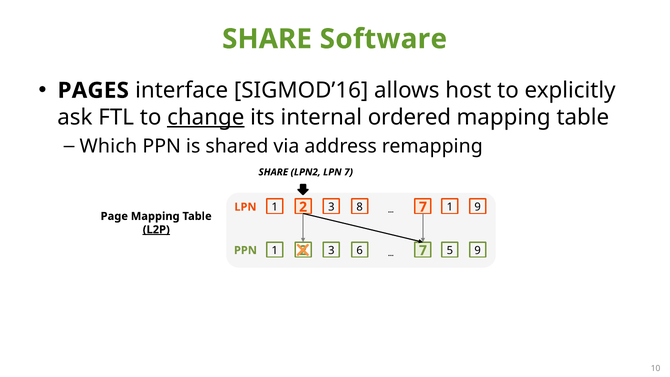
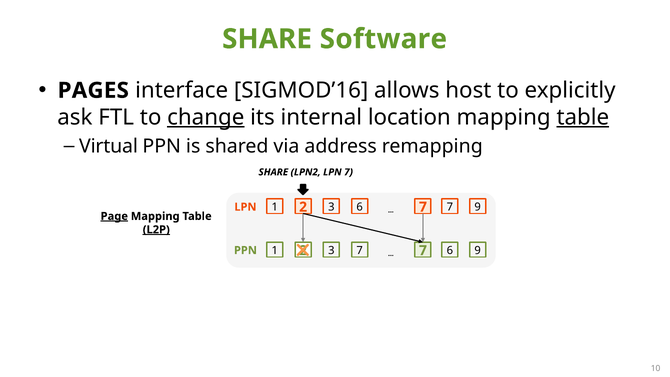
ordered: ordered -> location
table at (583, 117) underline: none -> present
Which: Which -> Virtual
2 8: 8 -> 6
1 at (450, 207): 1 -> 7
Page underline: none -> present
3 6: 6 -> 7
7 5: 5 -> 6
